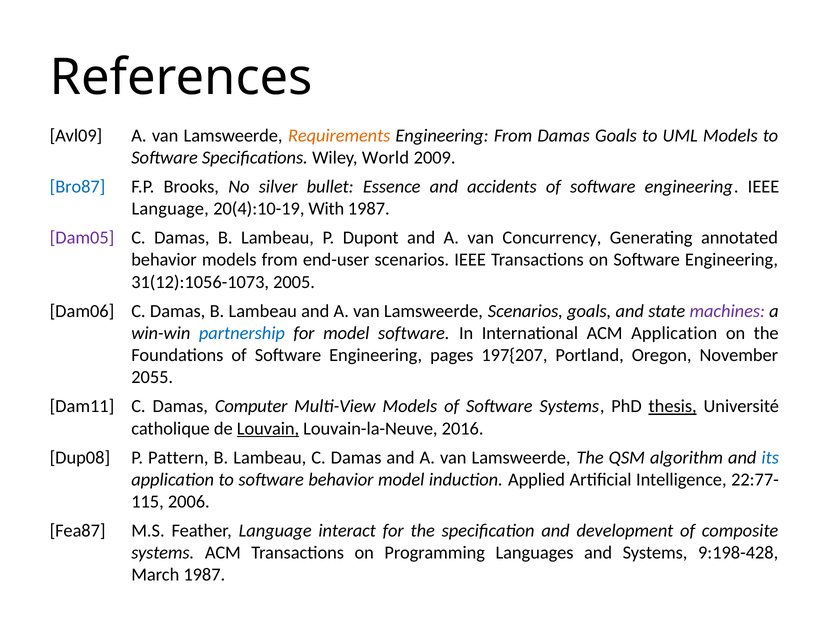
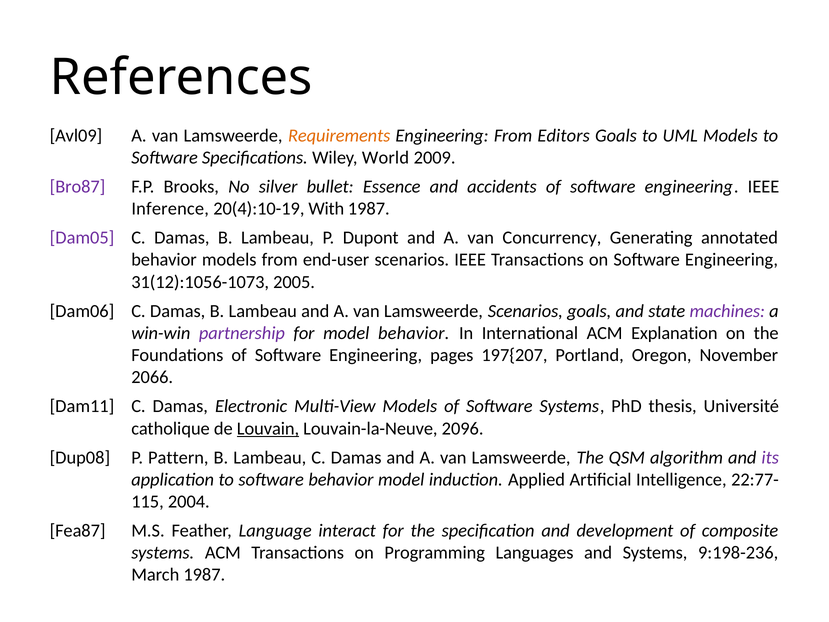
From Damas: Damas -> Editors
Bro87 colour: blue -> purple
Language at (170, 209): Language -> Inference
partnership colour: blue -> purple
model software: software -> behavior
ACM Application: Application -> Explanation
2055: 2055 -> 2066
Computer: Computer -> Electronic
thesis underline: present -> none
2016: 2016 -> 2096
its colour: blue -> purple
2006: 2006 -> 2004
9:198-428: 9:198-428 -> 9:198-236
